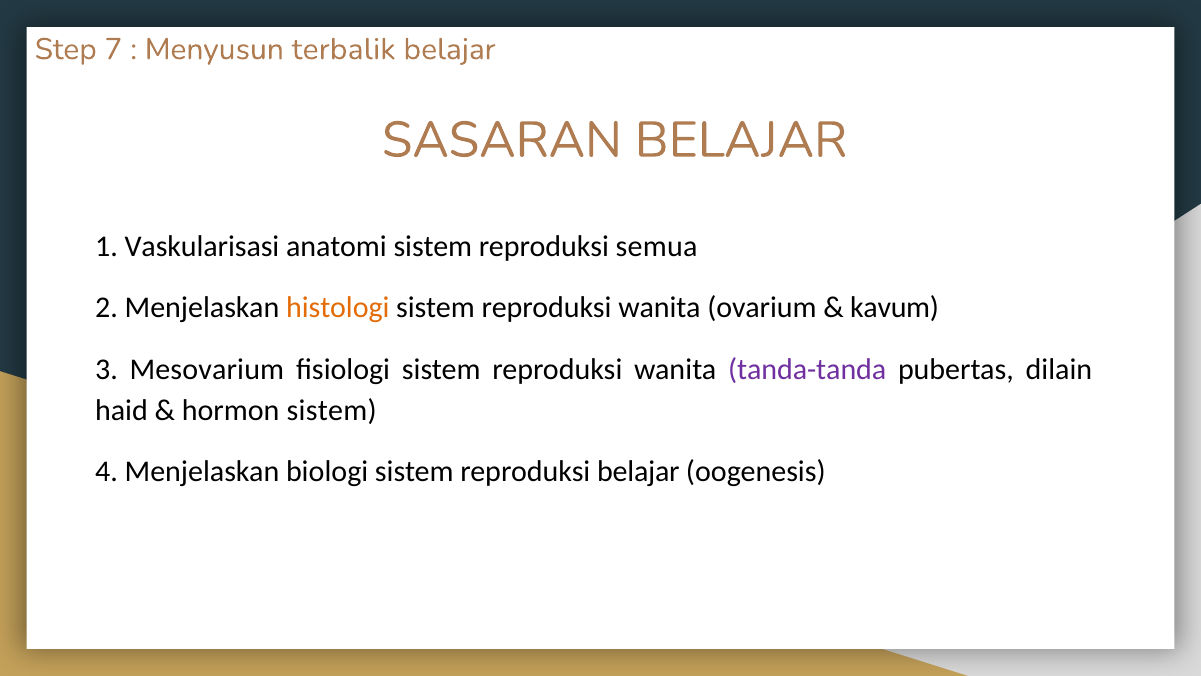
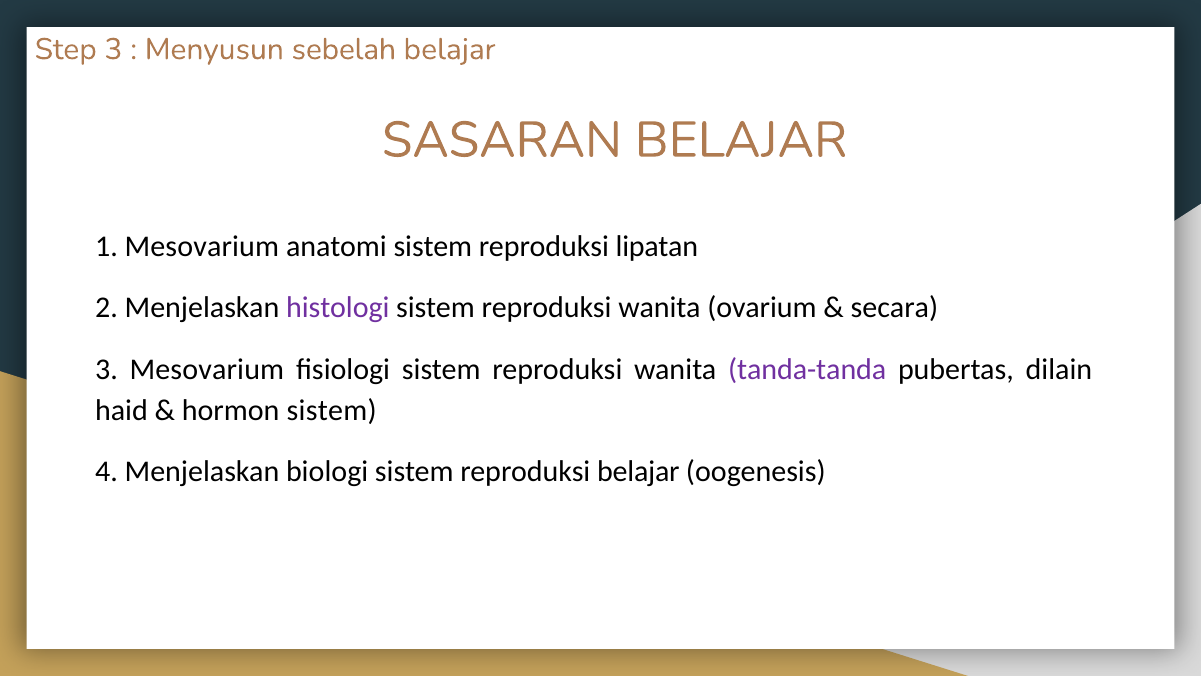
Step 7: 7 -> 3
terbalik: terbalik -> sebelah
1 Vaskularisasi: Vaskularisasi -> Mesovarium
semua: semua -> lipatan
histologi colour: orange -> purple
kavum: kavum -> secara
